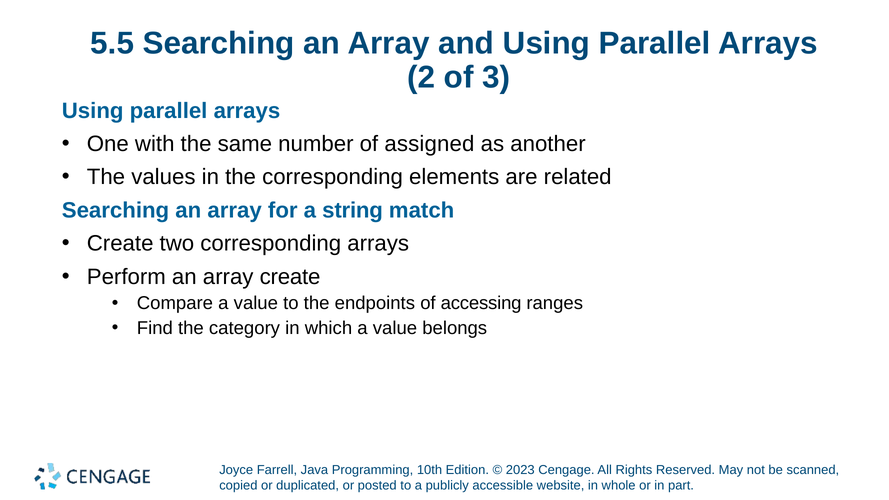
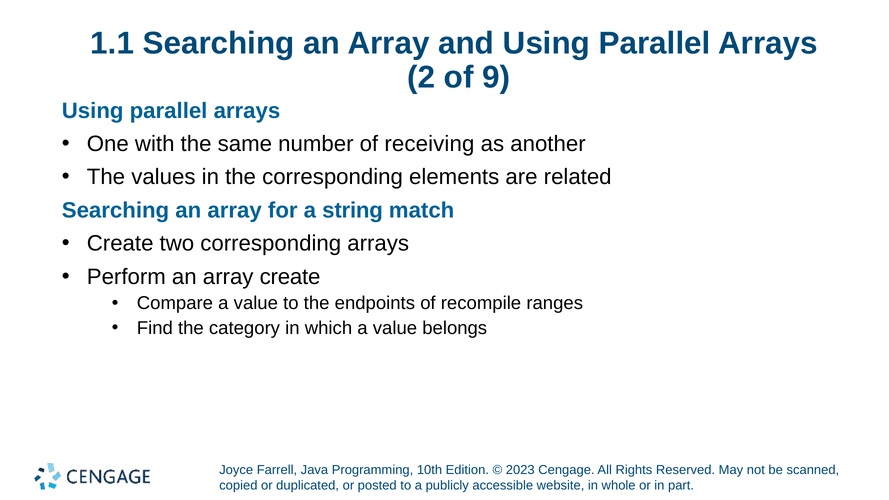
5.5: 5.5 -> 1.1
3: 3 -> 9
assigned: assigned -> receiving
accessing: accessing -> recompile
